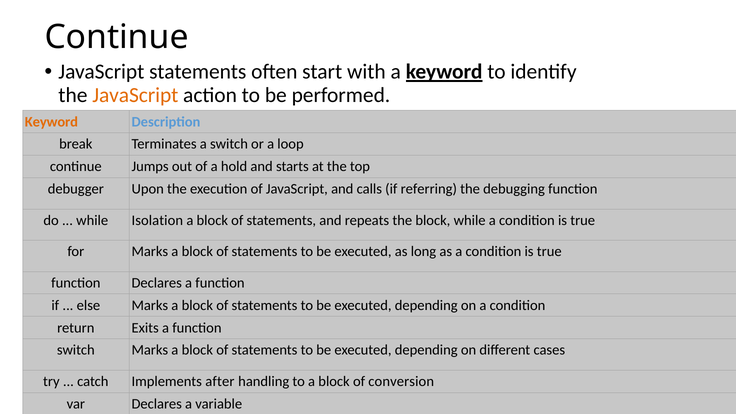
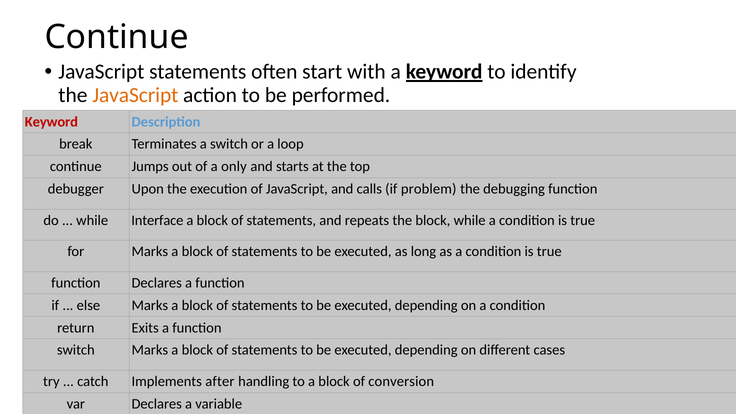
Keyword at (51, 122) colour: orange -> red
hold: hold -> only
referring: referring -> problem
Isolation: Isolation -> Interface
